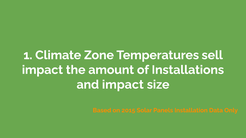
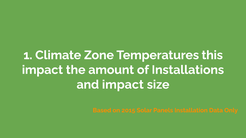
sell: sell -> this
